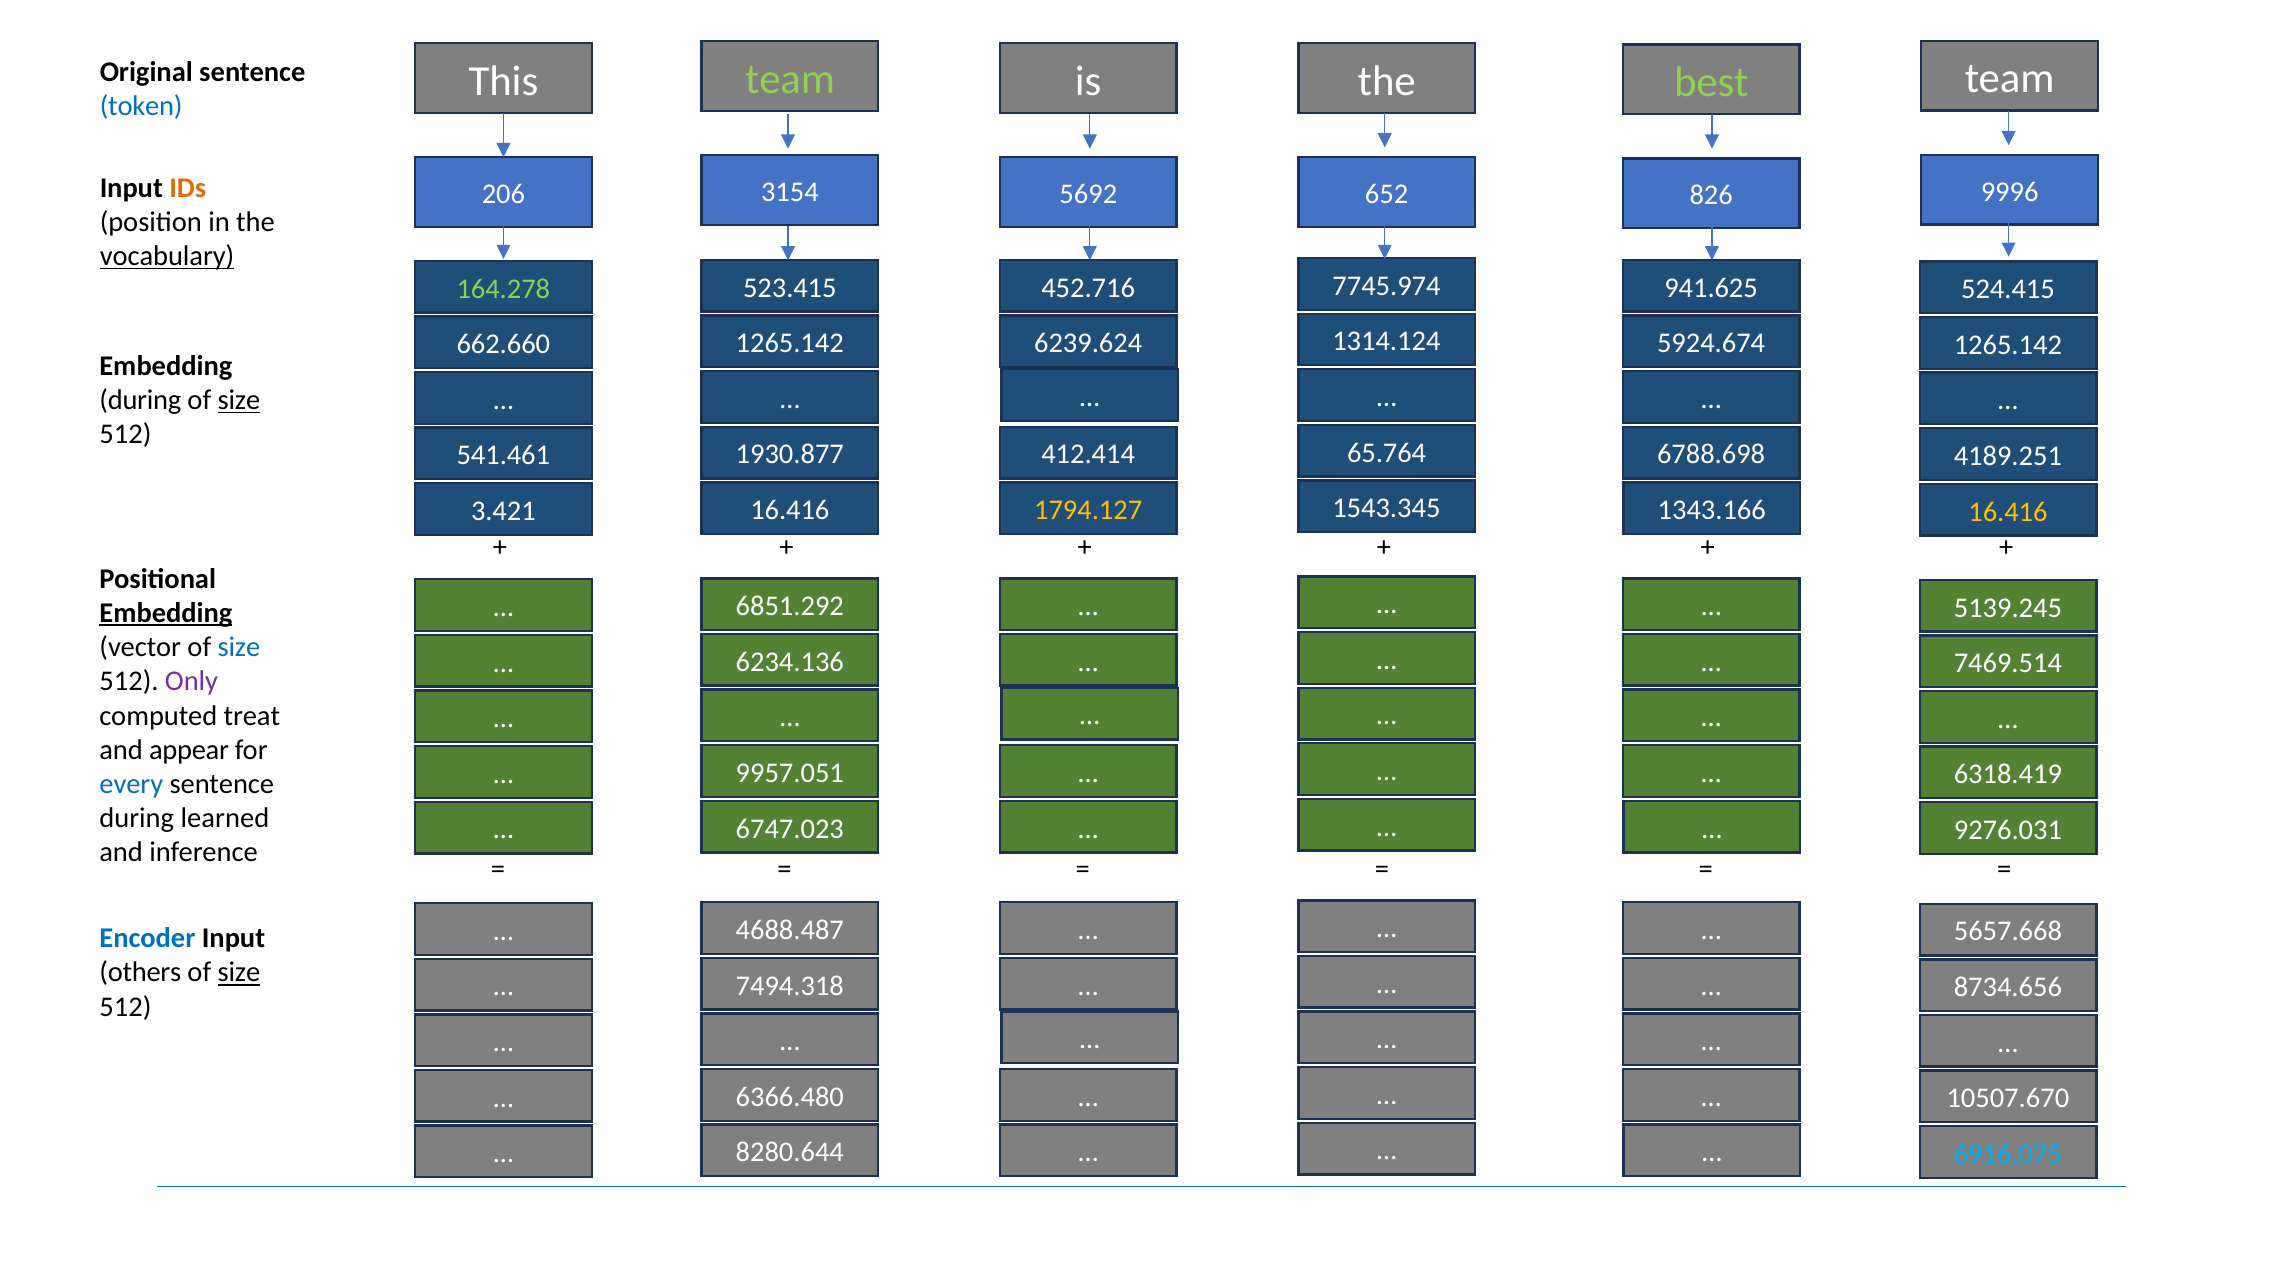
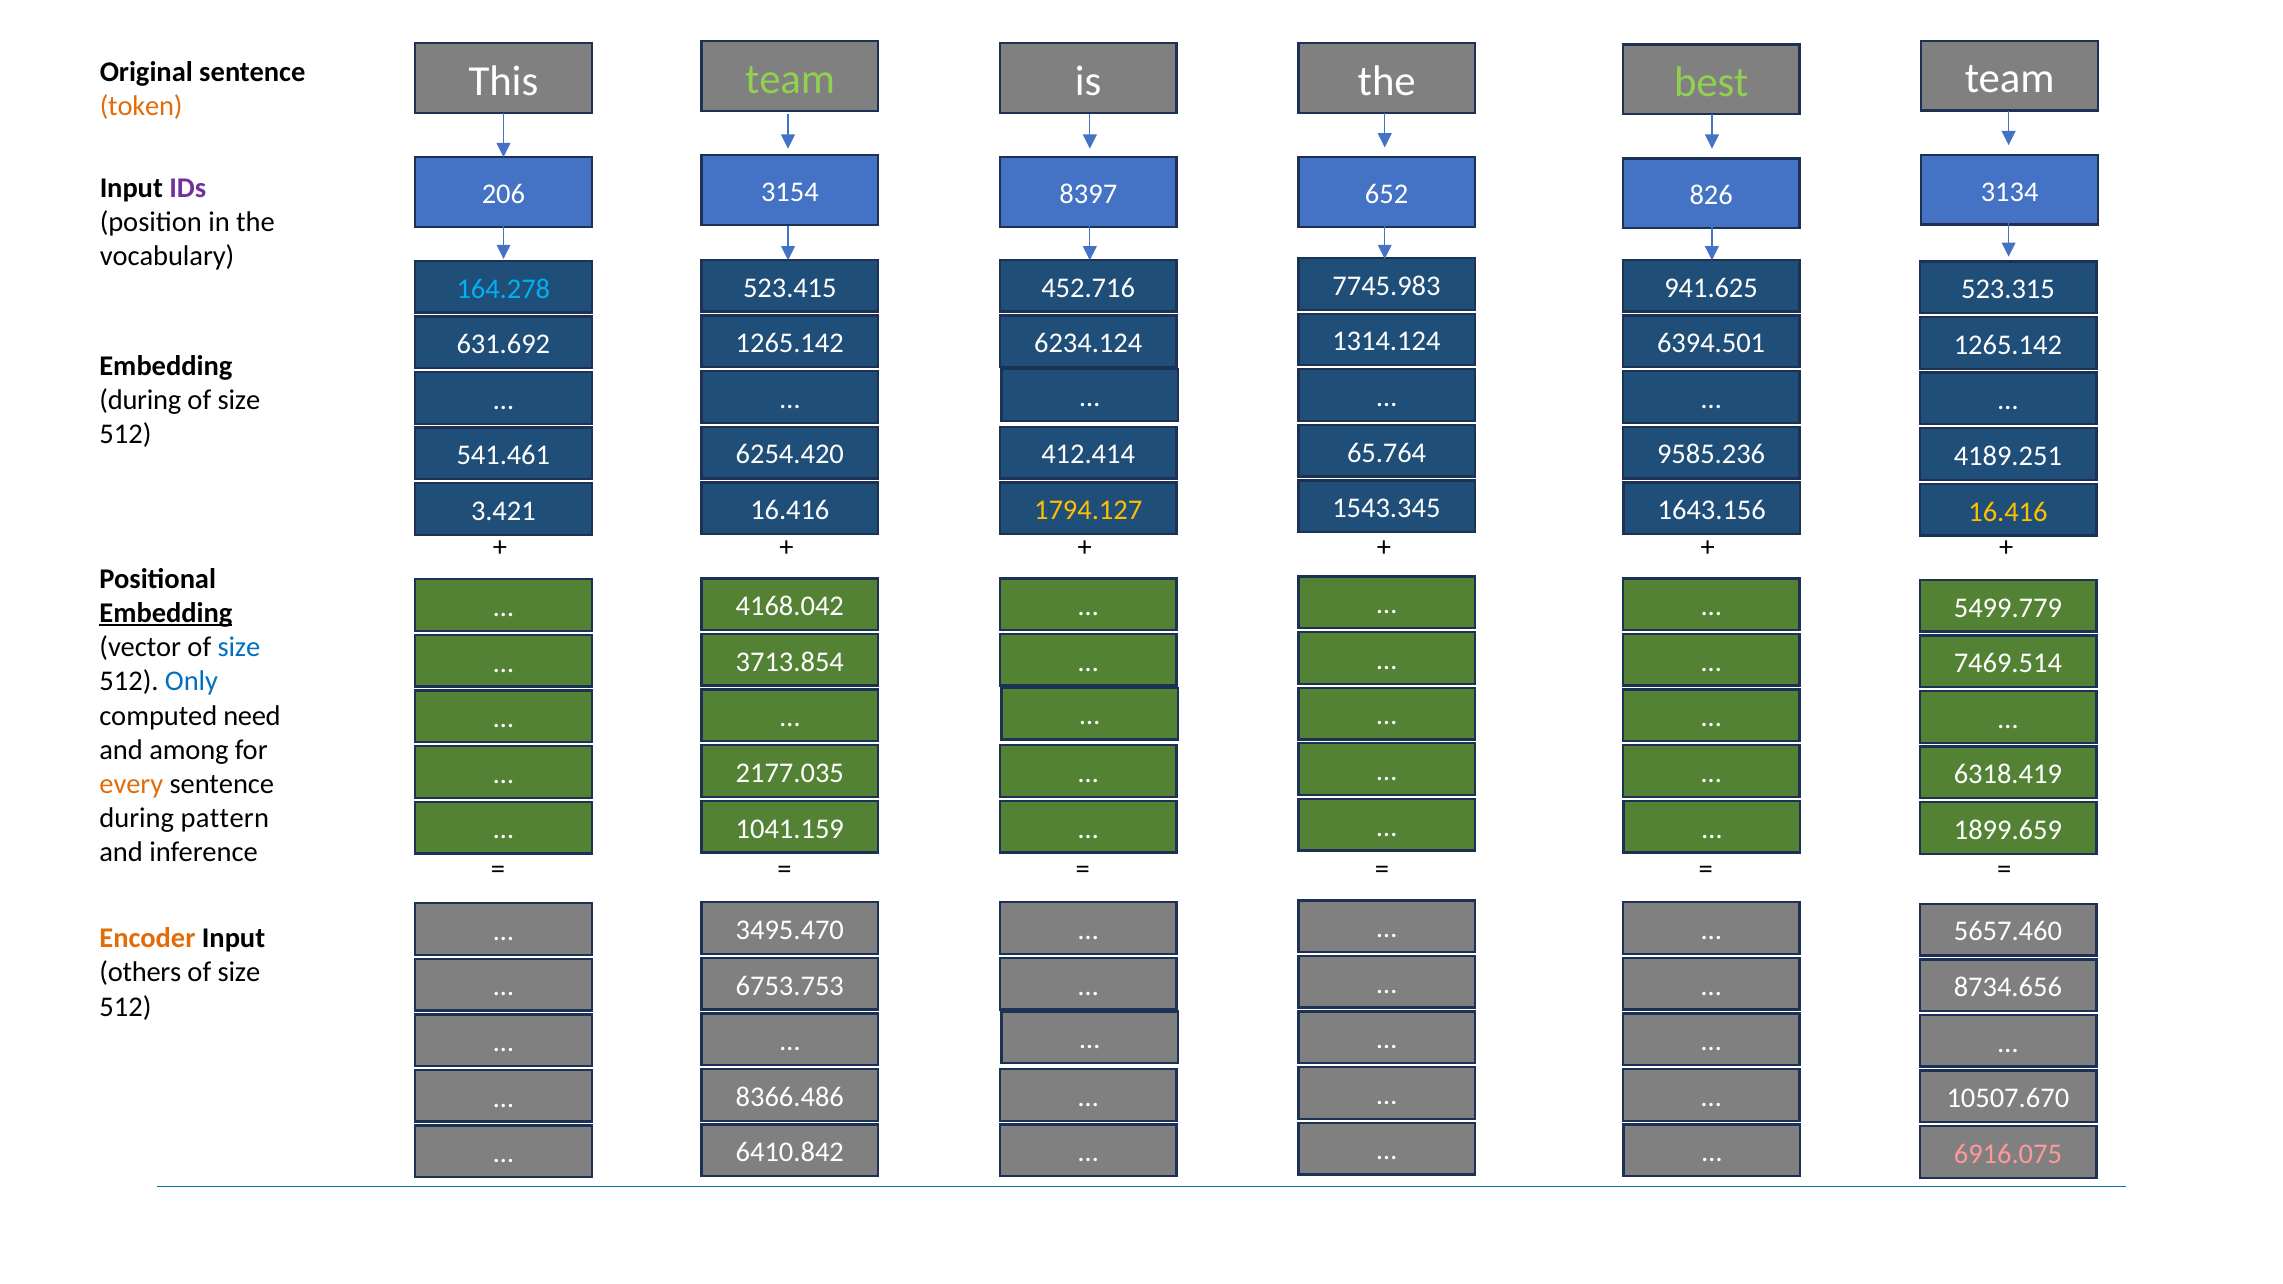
token colour: blue -> orange
IDs colour: orange -> purple
9996: 9996 -> 3134
5692: 5692 -> 8397
vocabulary underline: present -> none
7745.974: 7745.974 -> 7745.983
164.278 colour: light green -> light blue
524.415: 524.415 -> 523.315
662.660: 662.660 -> 631.692
6239.624: 6239.624 -> 6234.124
5924.674: 5924.674 -> 6394.501
size at (239, 400) underline: present -> none
1930.877: 1930.877 -> 6254.420
6788.698: 6788.698 -> 9585.236
1343.166: 1343.166 -> 1643.156
6851.292: 6851.292 -> 4168.042
5139.245: 5139.245 -> 5499.779
6234.136: 6234.136 -> 3713.854
Only colour: purple -> blue
treat: treat -> need
appear: appear -> among
9957.051: 9957.051 -> 2177.035
every colour: blue -> orange
learned: learned -> pattern
6747.023: 6747.023 -> 1041.159
9276.031: 9276.031 -> 1899.659
4688.487: 4688.487 -> 3495.470
5657.668: 5657.668 -> 5657.460
Encoder colour: blue -> orange
size at (239, 973) underline: present -> none
7494.318: 7494.318 -> 6753.753
6366.480: 6366.480 -> 8366.486
8280.644: 8280.644 -> 6410.842
6916.075 colour: light blue -> pink
